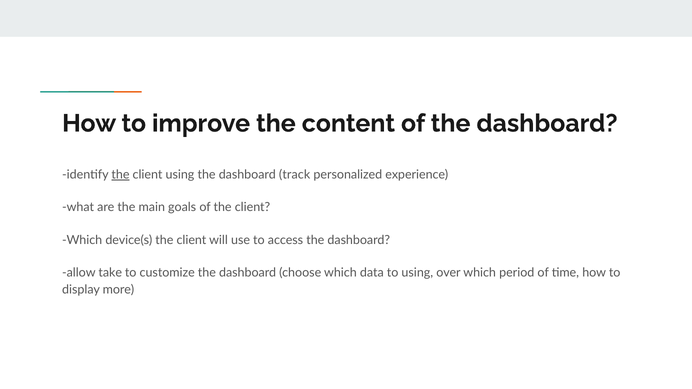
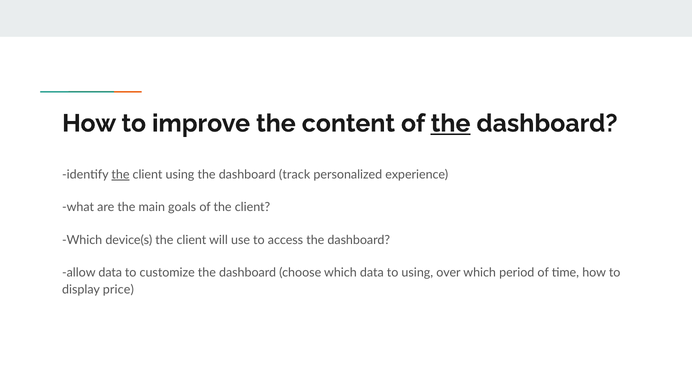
the at (451, 123) underline: none -> present
allow take: take -> data
more: more -> price
